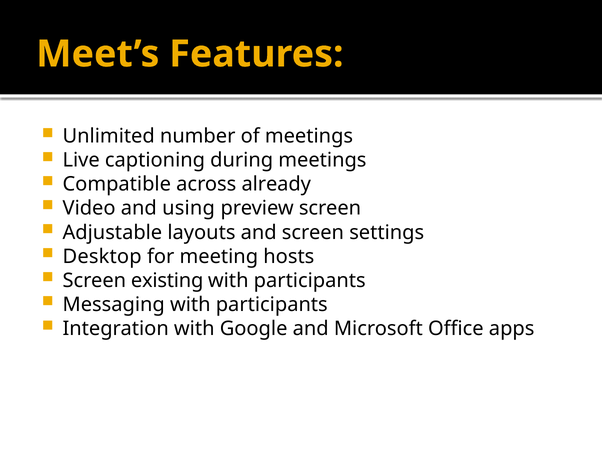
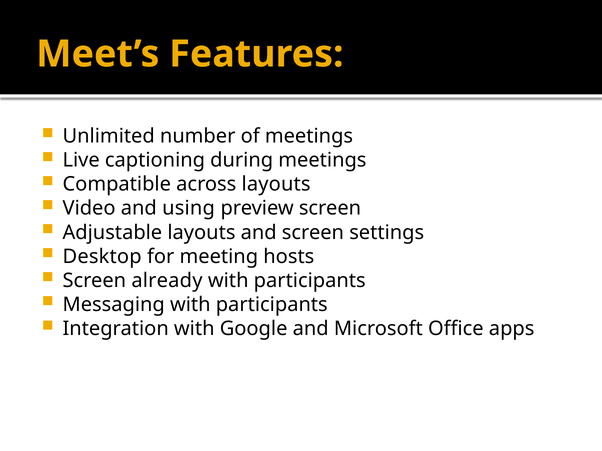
across already: already -> layouts
existing: existing -> already
